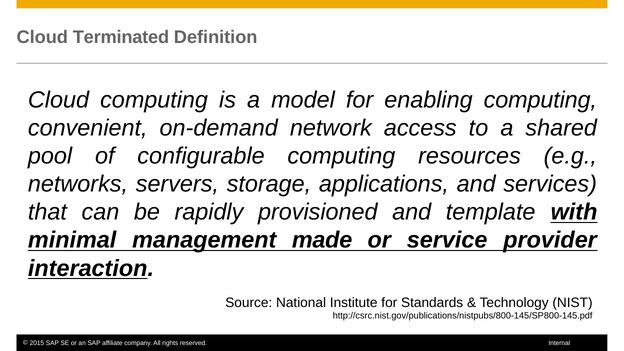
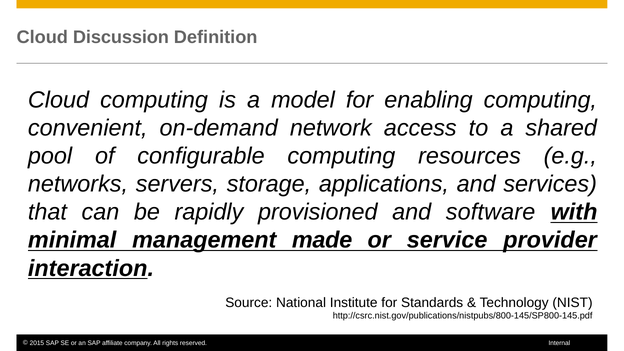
Terminated: Terminated -> Discussion
template: template -> software
